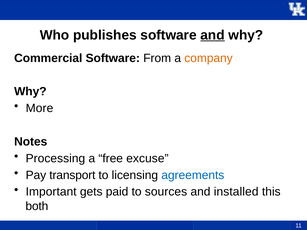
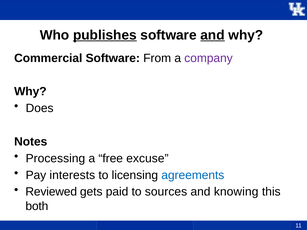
publishes underline: none -> present
company colour: orange -> purple
More: More -> Does
transport: transport -> interests
Important: Important -> Reviewed
installed: installed -> knowing
